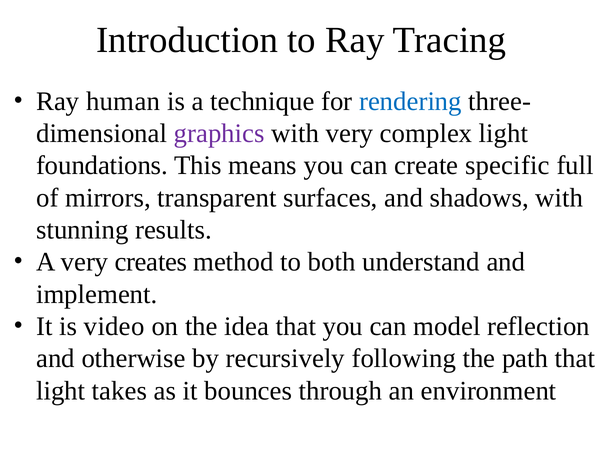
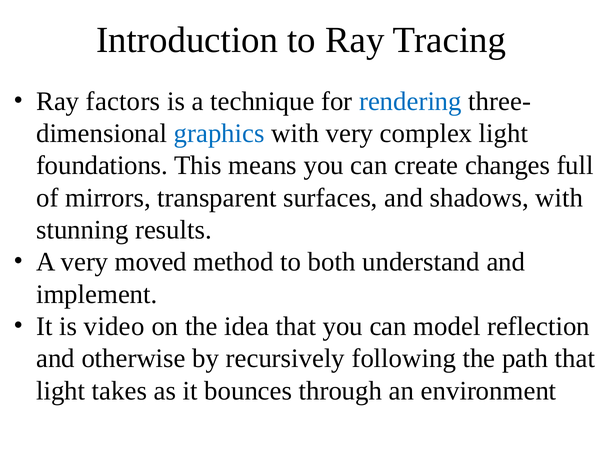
human: human -> factors
graphics colour: purple -> blue
specific: specific -> changes
creates: creates -> moved
